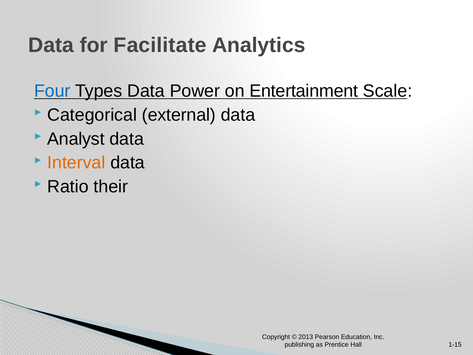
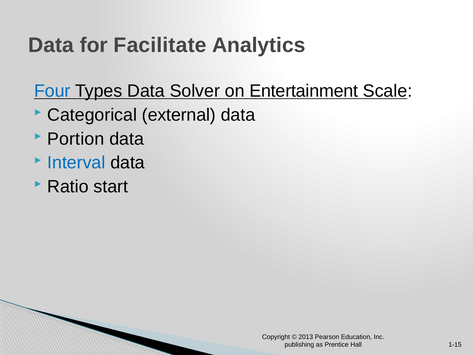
Power: Power -> Solver
Analyst: Analyst -> Portion
Interval colour: orange -> blue
their: their -> start
